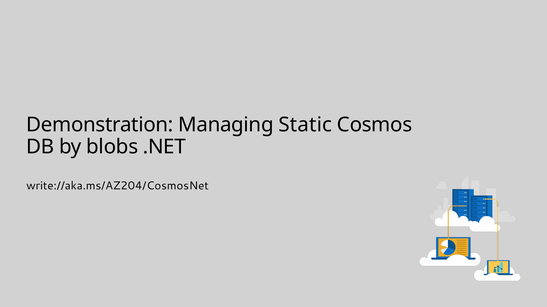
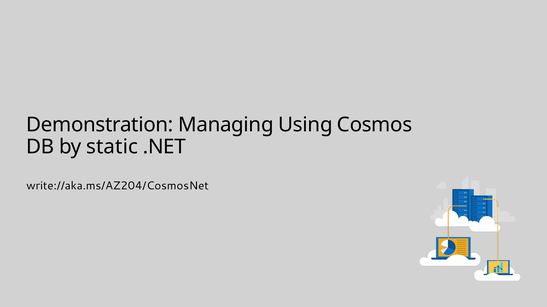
Static: Static -> Using
blobs: blobs -> static
